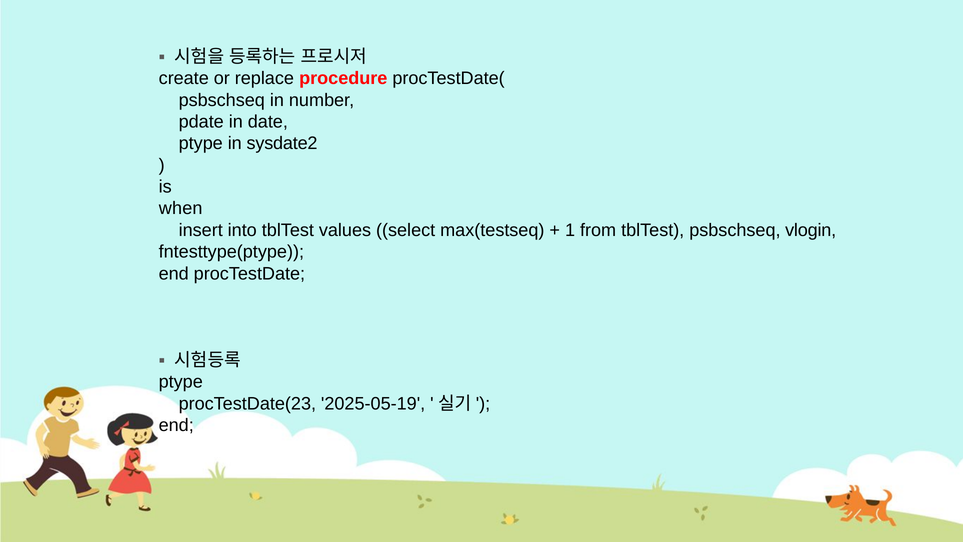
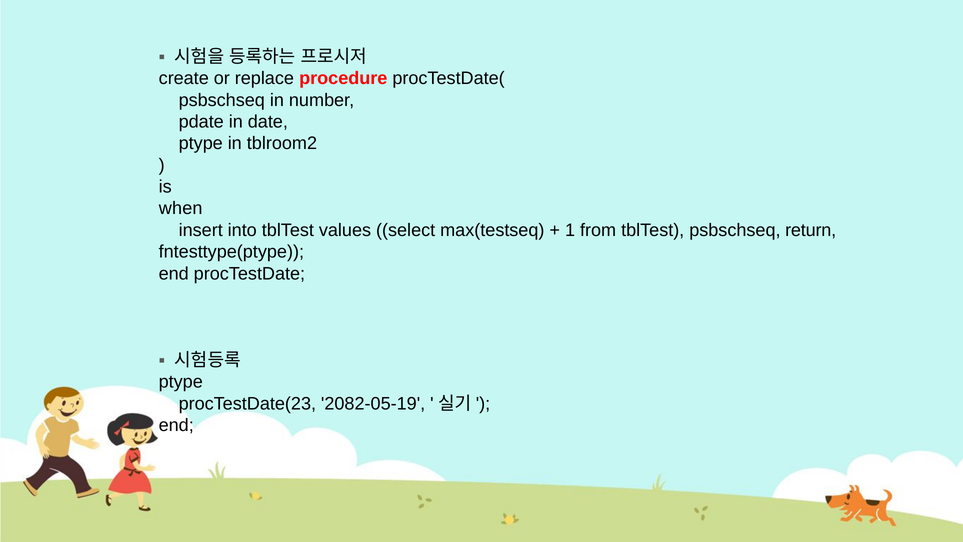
sysdate2: sysdate2 -> tblroom2
vlogin: vlogin -> return
2025-05-19: 2025-05-19 -> 2082-05-19
